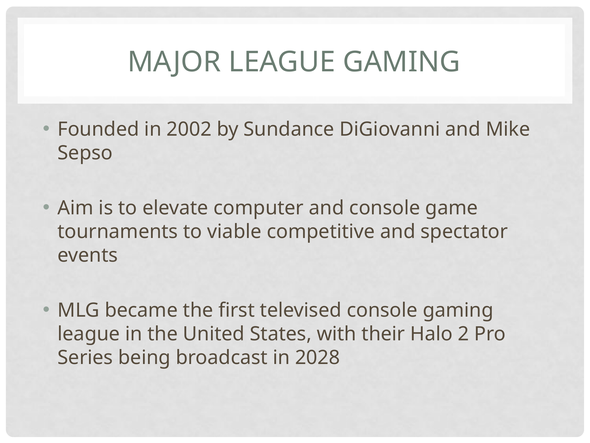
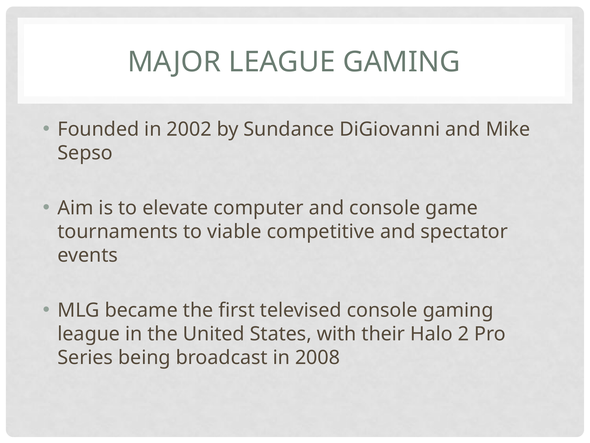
2028: 2028 -> 2008
